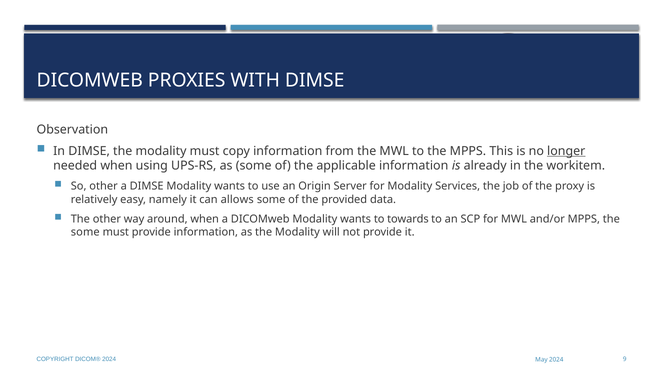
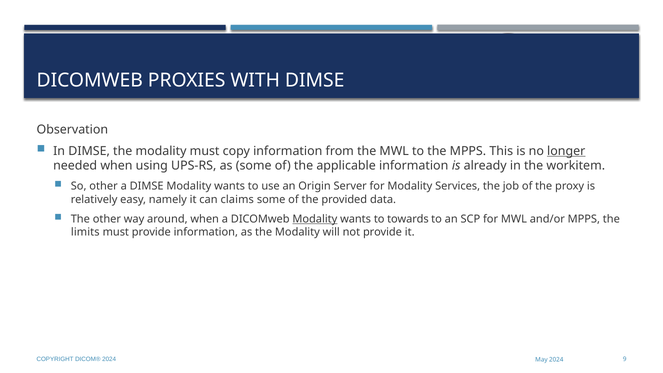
allows: allows -> claims
Modality at (315, 219) underline: none -> present
some at (85, 232): some -> limits
